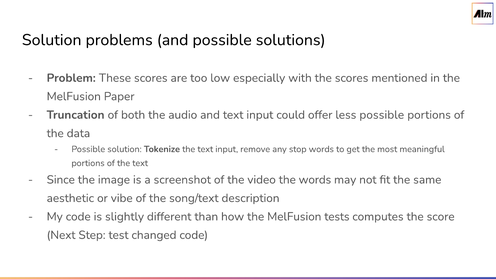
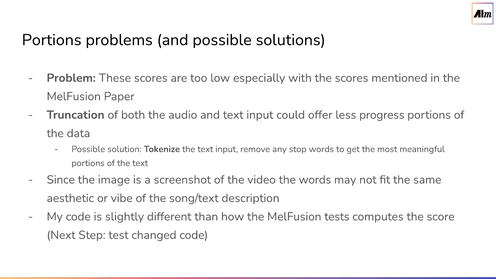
Solution at (52, 40): Solution -> Portions
less possible: possible -> progress
